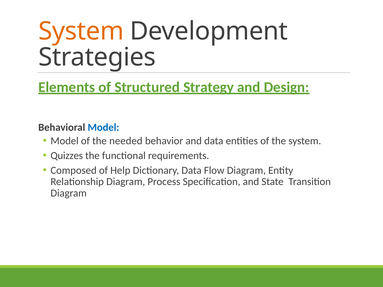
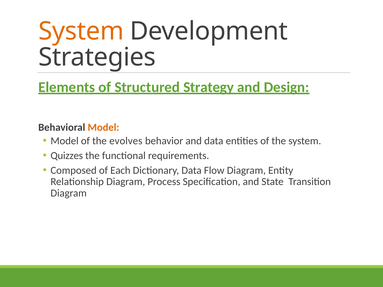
Model at (103, 127) colour: blue -> orange
needed: needed -> evolves
Help: Help -> Each
